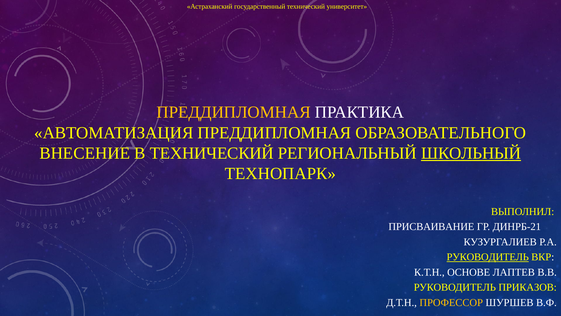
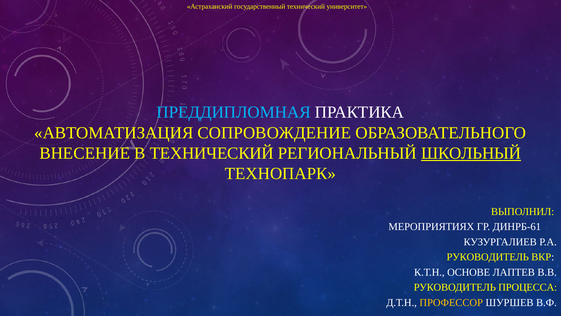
ПРЕДДИПЛОМНАЯ at (234, 112) colour: yellow -> light blue
АВТОМАТИЗАЦИЯ ПРЕДДИПЛОМНАЯ: ПРЕДДИПЛОМНАЯ -> СОПРОВОЖДЕНИЕ
ПРИСВАИВАНИЕ: ПРИСВАИВАНИЕ -> МЕРОПРИЯТИЯХ
ДИНРБ-21: ДИНРБ-21 -> ДИНРБ-61
РУКОВОДИТЕЛЬ at (488, 257) underline: present -> none
ПРИКАЗОВ: ПРИКАЗОВ -> ПРОЦЕССА
